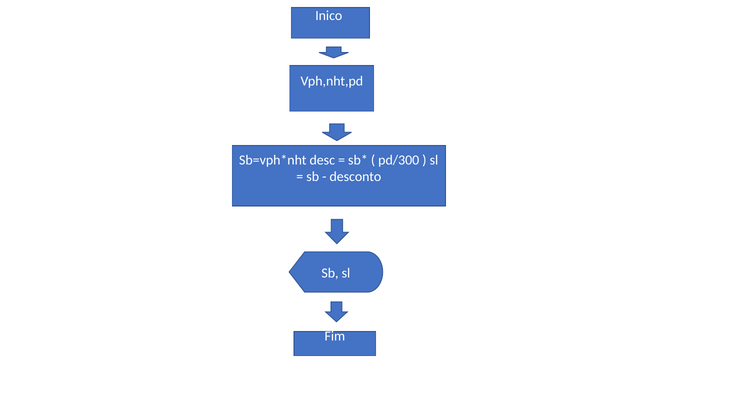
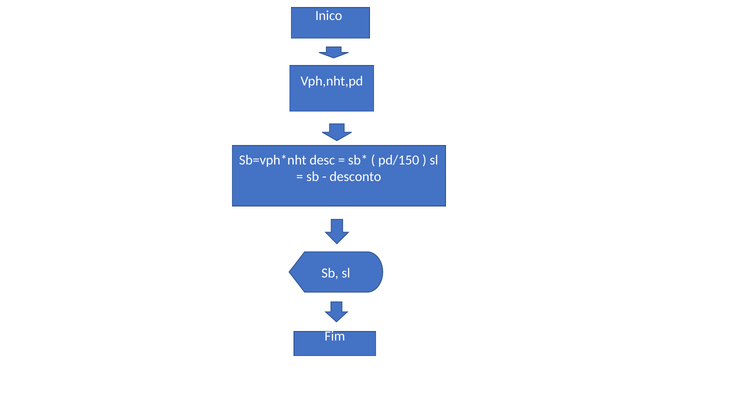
pd/300: pd/300 -> pd/150
